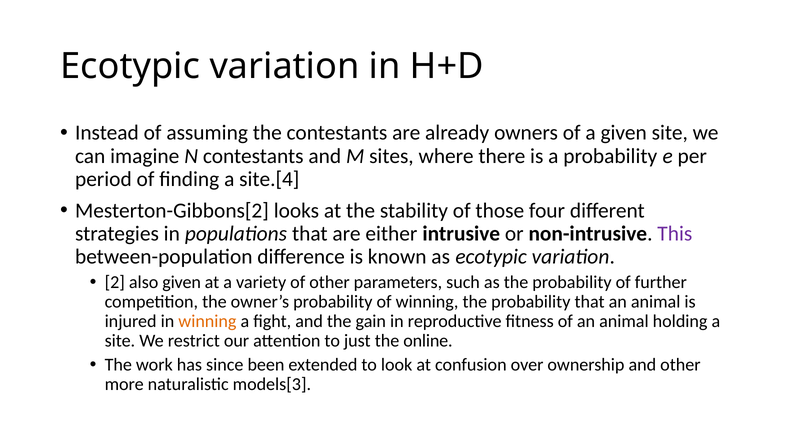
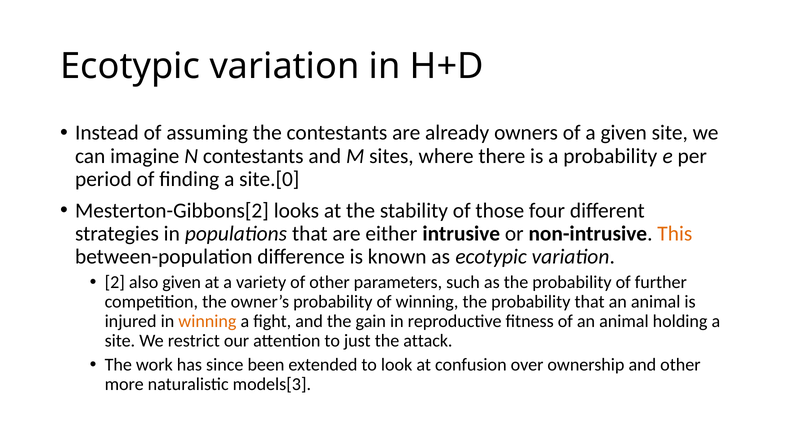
site.[4: site.[4 -> site.[0
This colour: purple -> orange
online: online -> attack
